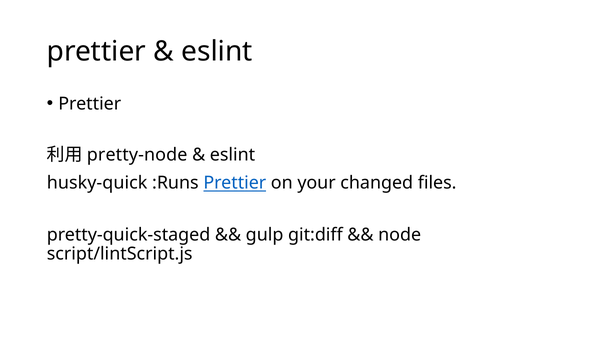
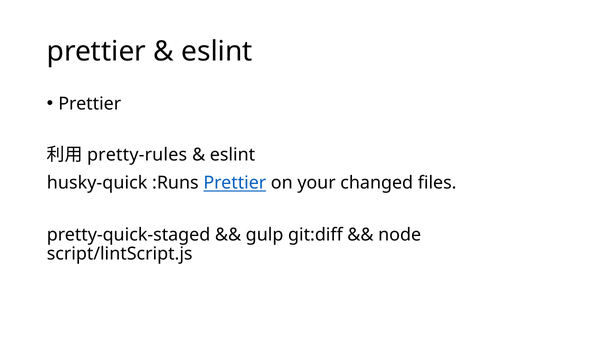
pretty-node: pretty-node -> pretty-rules
